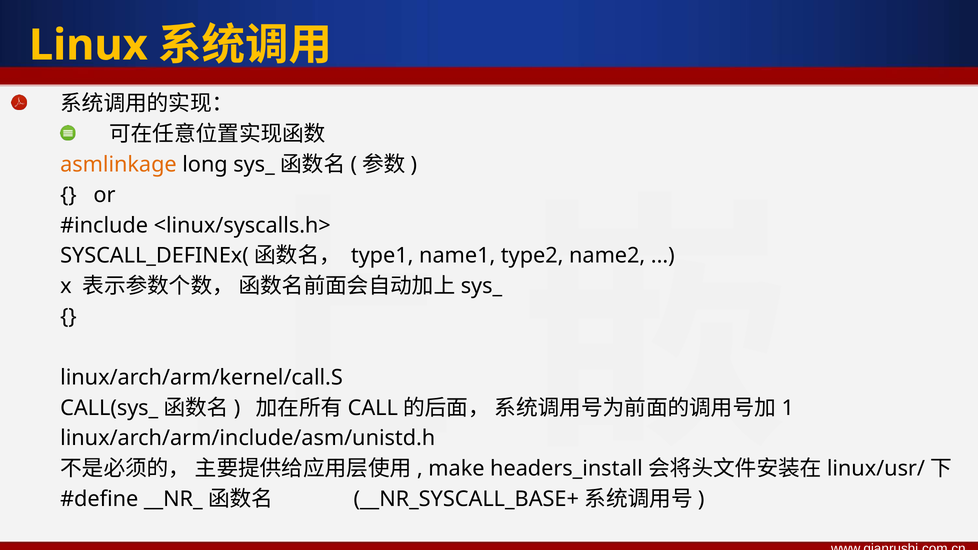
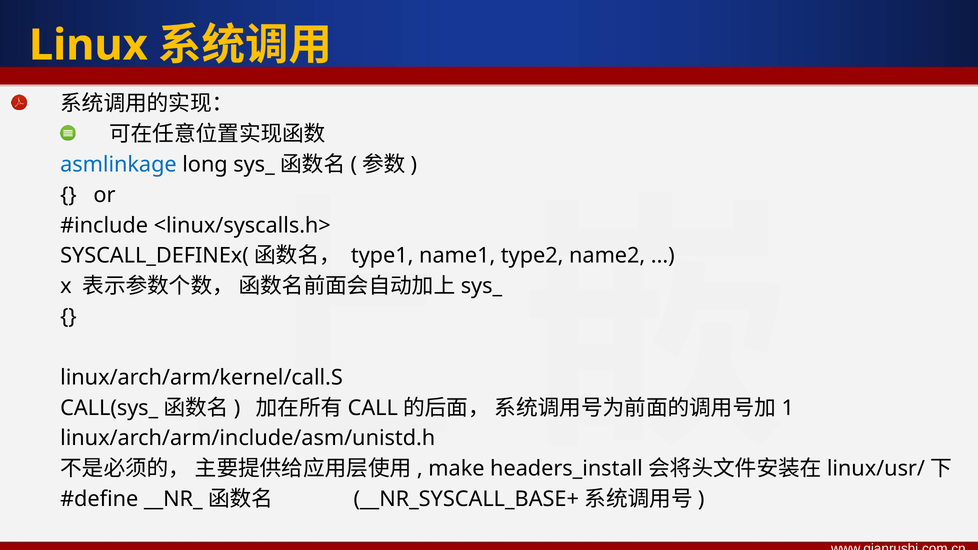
asmlinkage colour: orange -> blue
